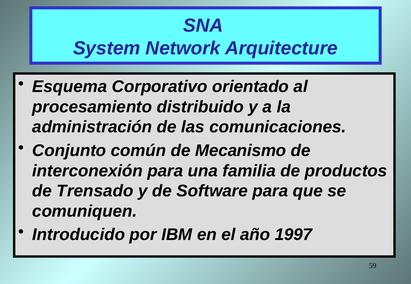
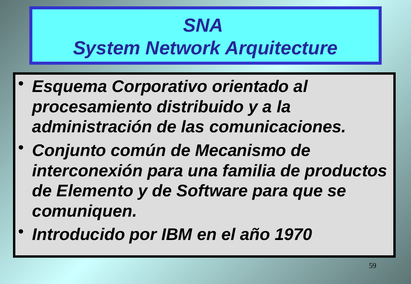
Trensado: Trensado -> Elemento
1997: 1997 -> 1970
